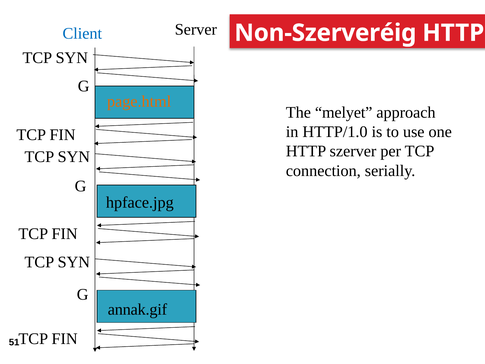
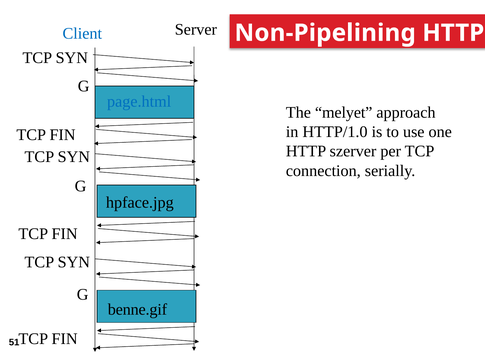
Non-Szerveréig: Non-Szerveréig -> Non-Pipelining
page.html colour: orange -> blue
annak.gif: annak.gif -> benne.gif
